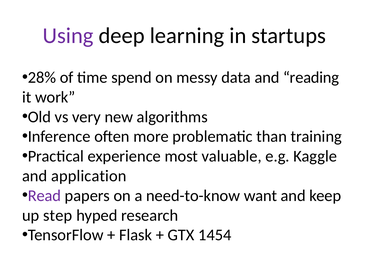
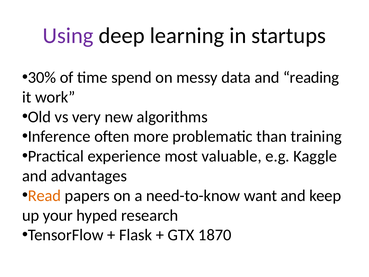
28%: 28% -> 30%
application: application -> advantages
Read colour: purple -> orange
step: step -> your
1454: 1454 -> 1870
